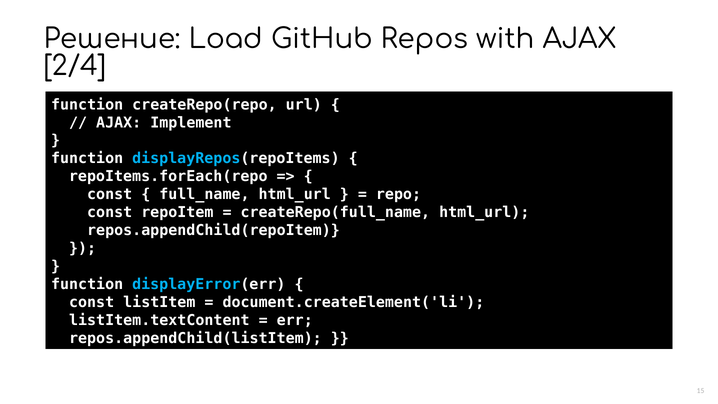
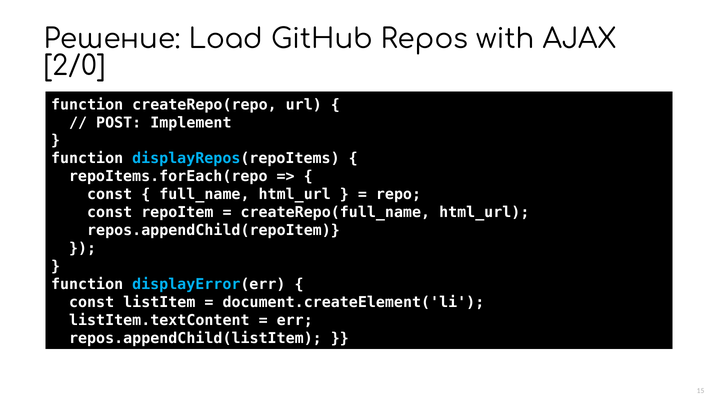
2/4: 2/4 -> 2/0
AJAX at (119, 123): AJAX -> POST
